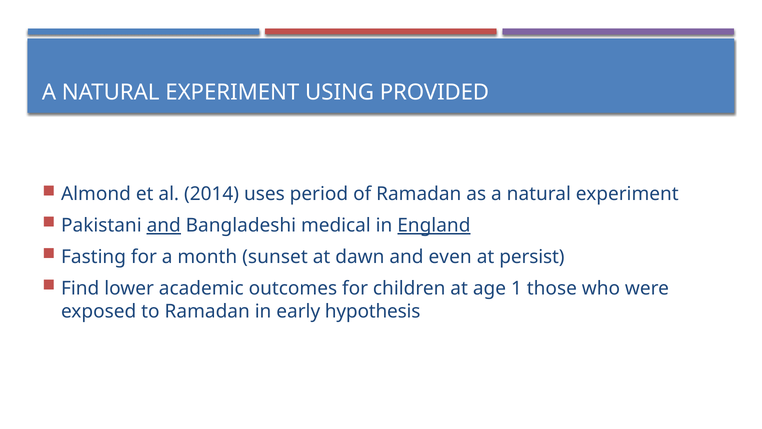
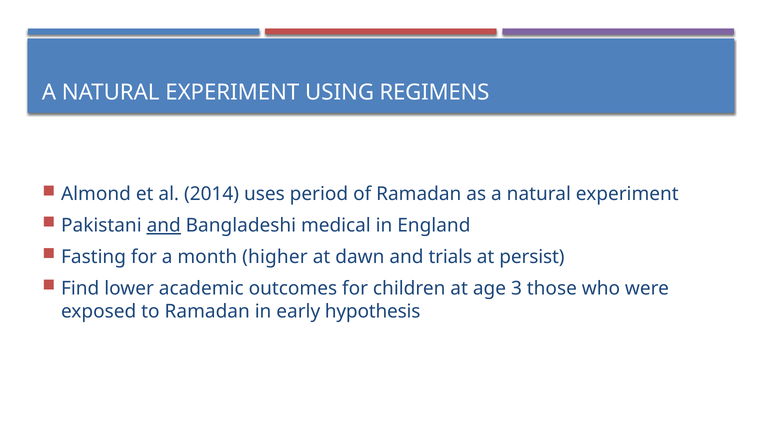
PROVIDED: PROVIDED -> REGIMENS
England underline: present -> none
sunset: sunset -> higher
even: even -> trials
1: 1 -> 3
